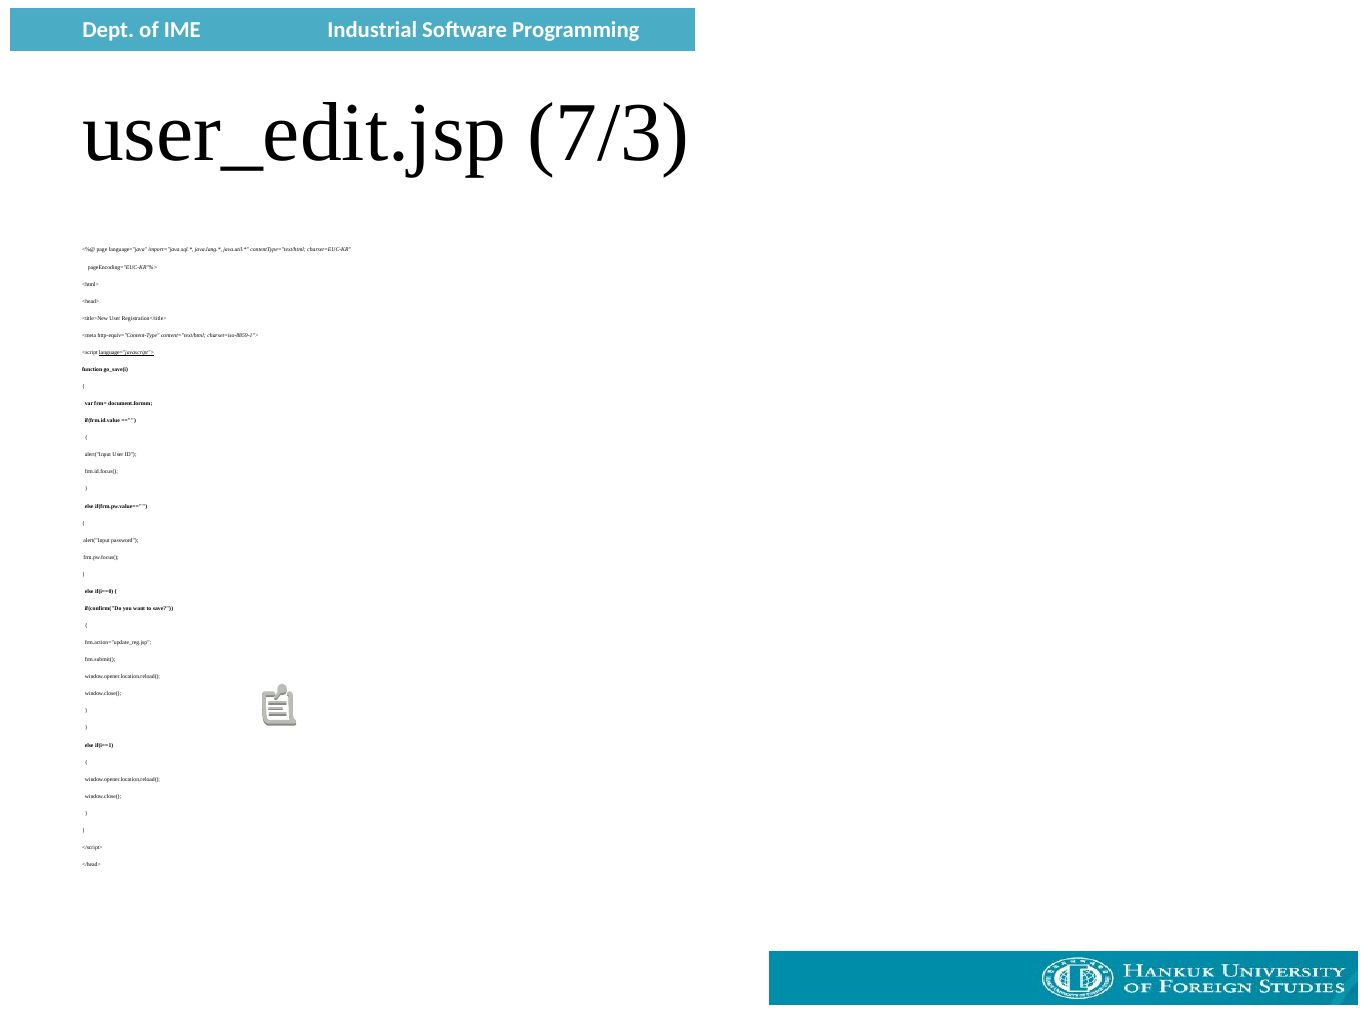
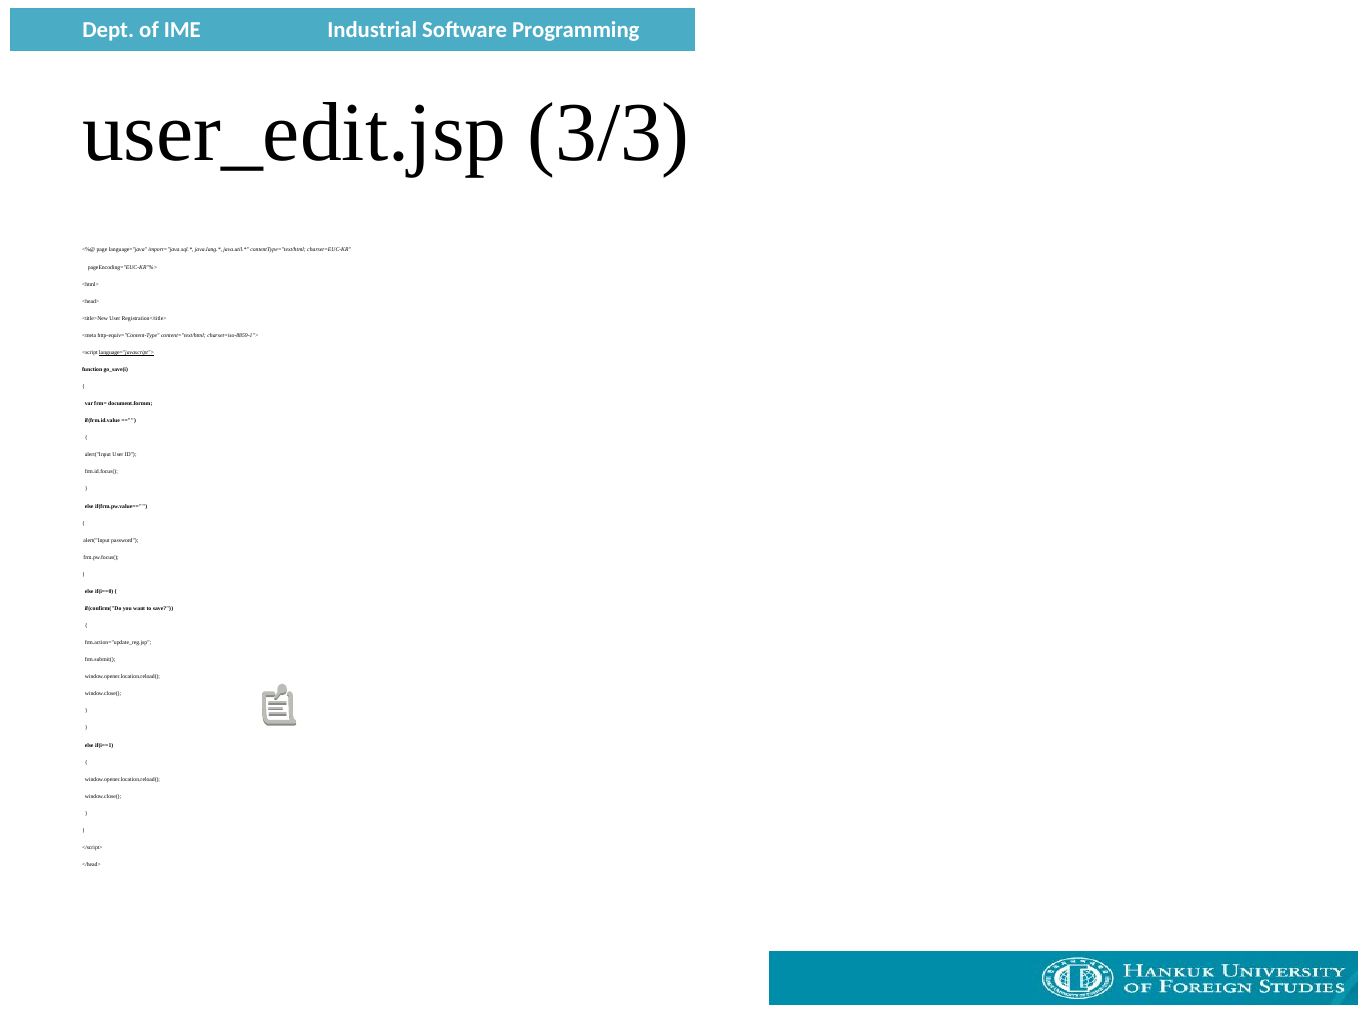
7/3: 7/3 -> 3/3
